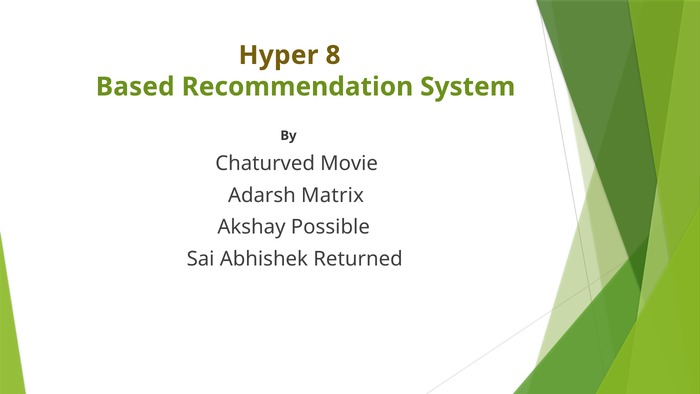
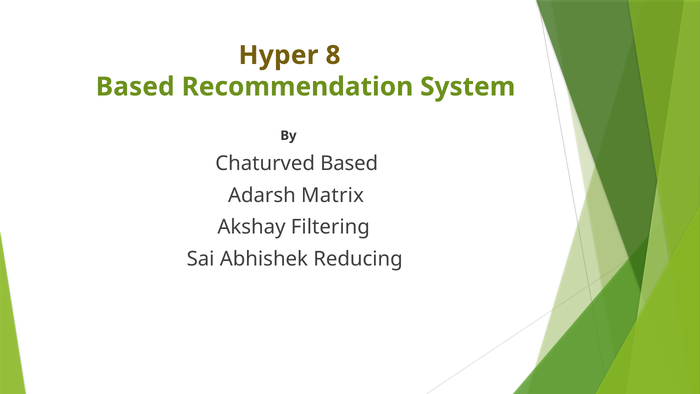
Chaturved Movie: Movie -> Based
Possible: Possible -> Filtering
Returned: Returned -> Reducing
